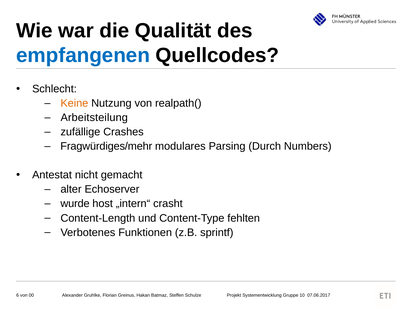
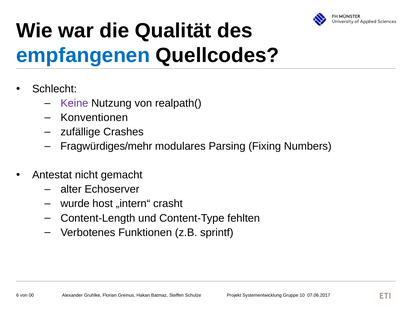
Keine colour: orange -> purple
Arbeitsteilung: Arbeitsteilung -> Konventionen
Durch: Durch -> Fixing
